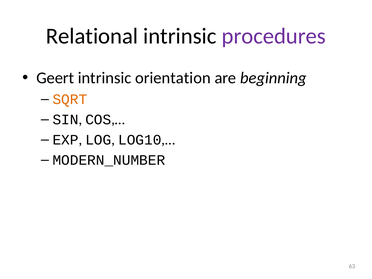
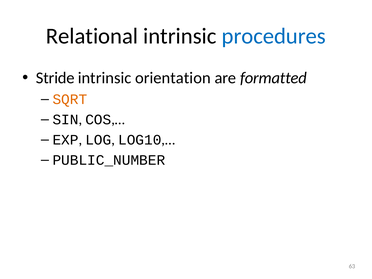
procedures colour: purple -> blue
Geert: Geert -> Stride
beginning: beginning -> formatted
MODERN_NUMBER: MODERN_NUMBER -> PUBLIC_NUMBER
